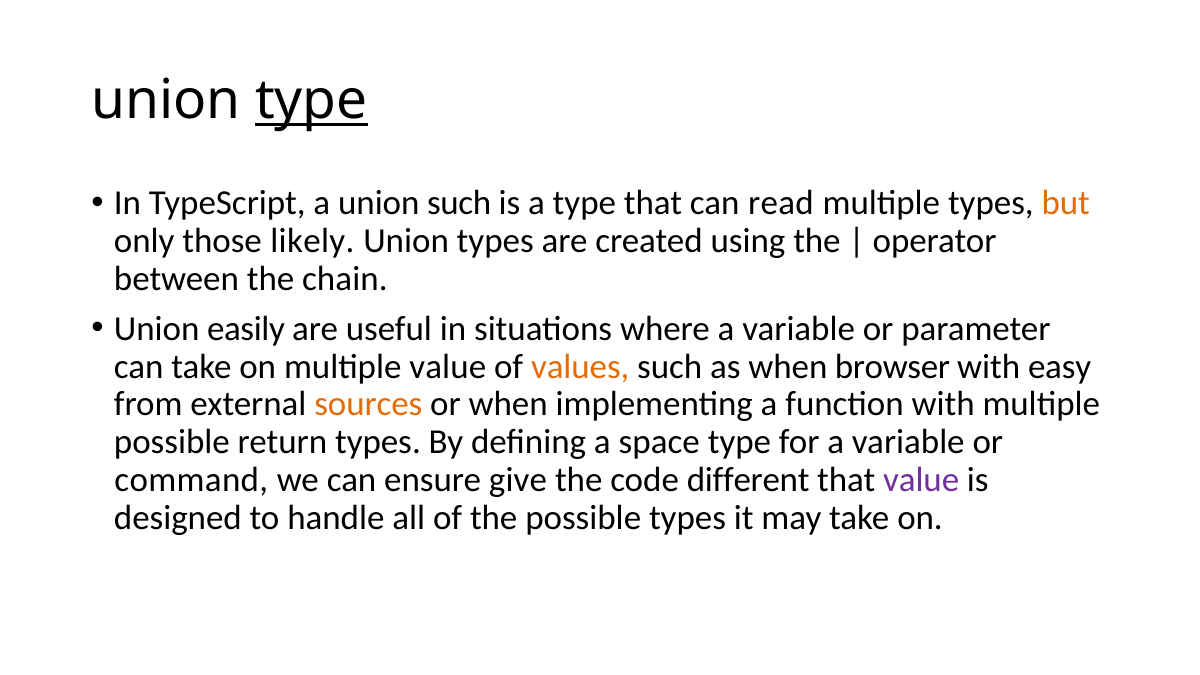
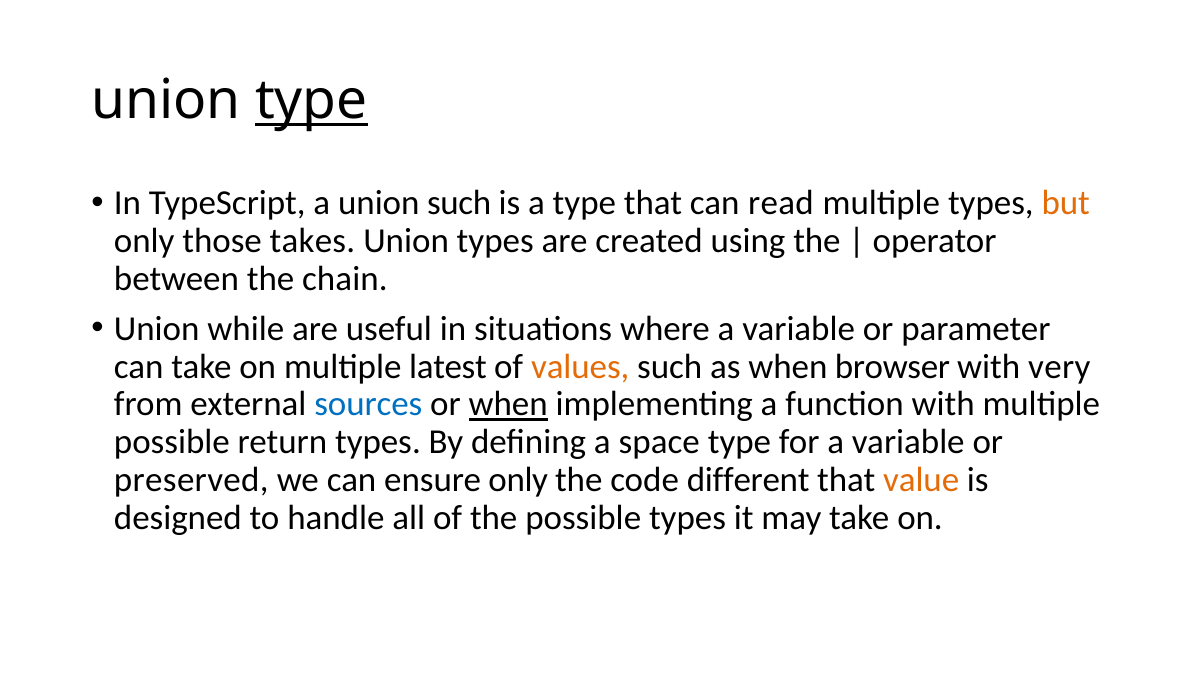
likely: likely -> takes
easily: easily -> while
multiple value: value -> latest
easy: easy -> very
sources colour: orange -> blue
when at (508, 404) underline: none -> present
command: command -> preserved
ensure give: give -> only
value at (921, 480) colour: purple -> orange
